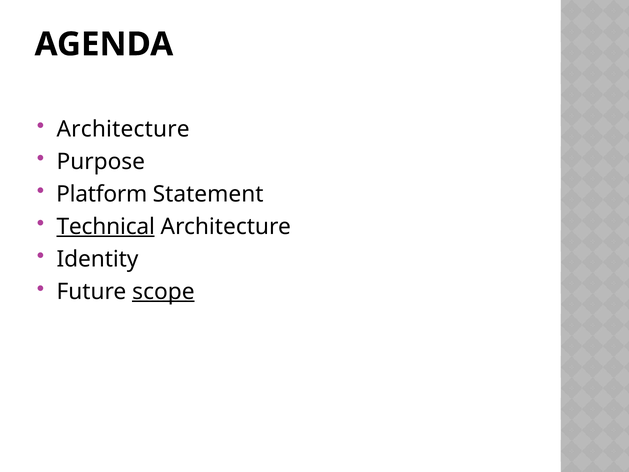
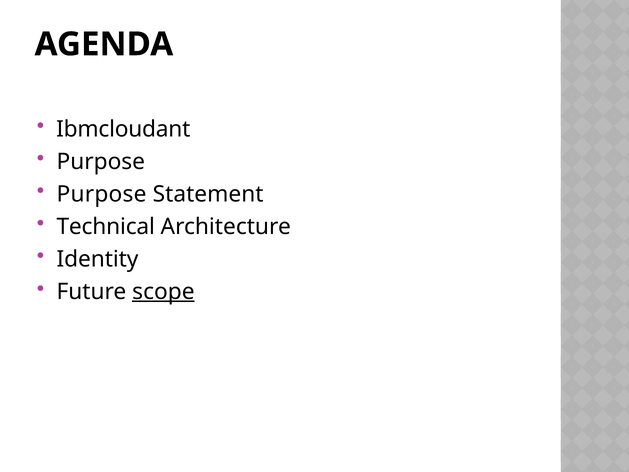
Architecture at (123, 129): Architecture -> Ibmcloudant
Platform at (102, 194): Platform -> Purpose
Technical underline: present -> none
